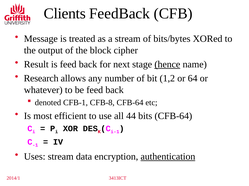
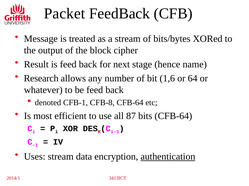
Clients: Clients -> Packet
hence underline: present -> none
1,2: 1,2 -> 1,6
44: 44 -> 87
